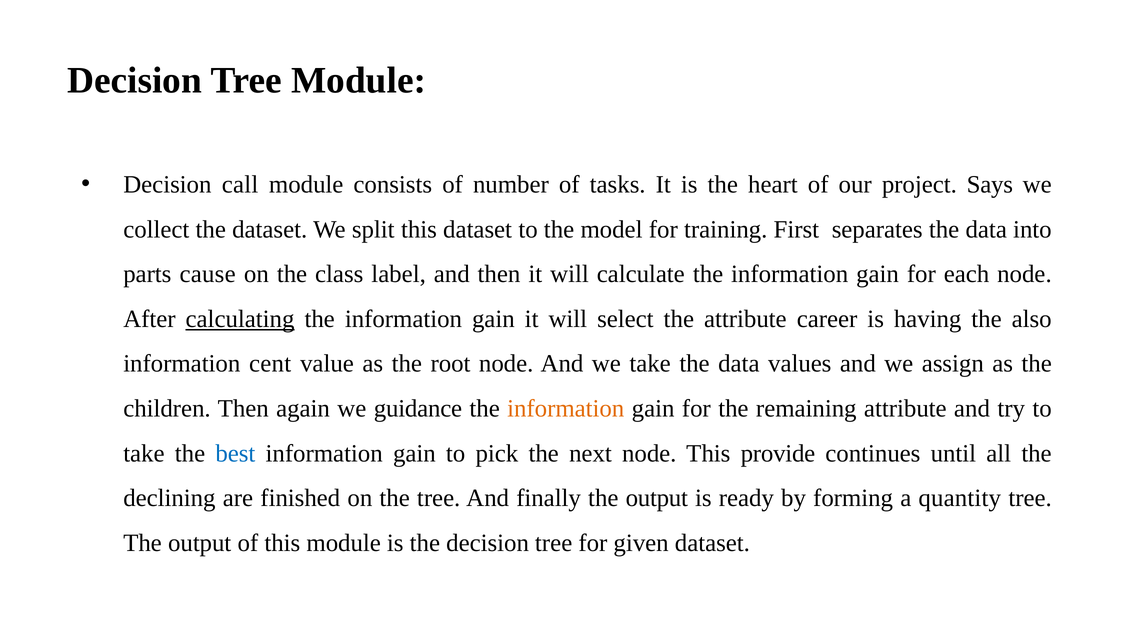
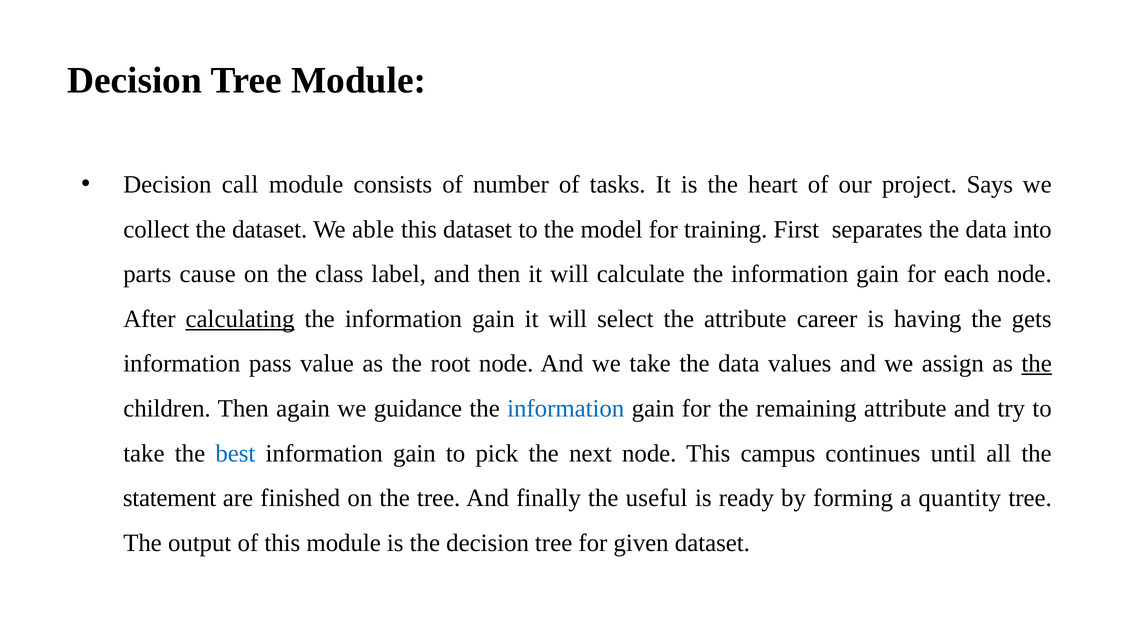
split: split -> able
also: also -> gets
cent: cent -> pass
the at (1037, 364) underline: none -> present
information at (566, 408) colour: orange -> blue
provide: provide -> campus
declining: declining -> statement
finally the output: output -> useful
